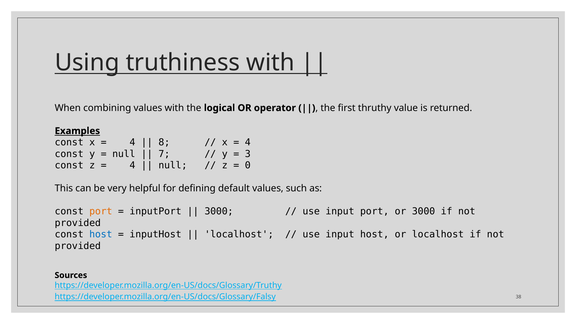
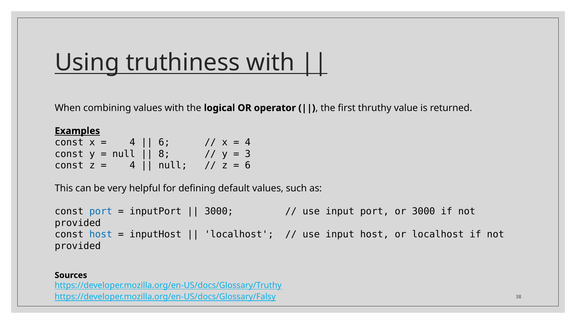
8 at (164, 142): 8 -> 6
7: 7 -> 8
0 at (248, 165): 0 -> 6
port at (101, 211) colour: orange -> blue
